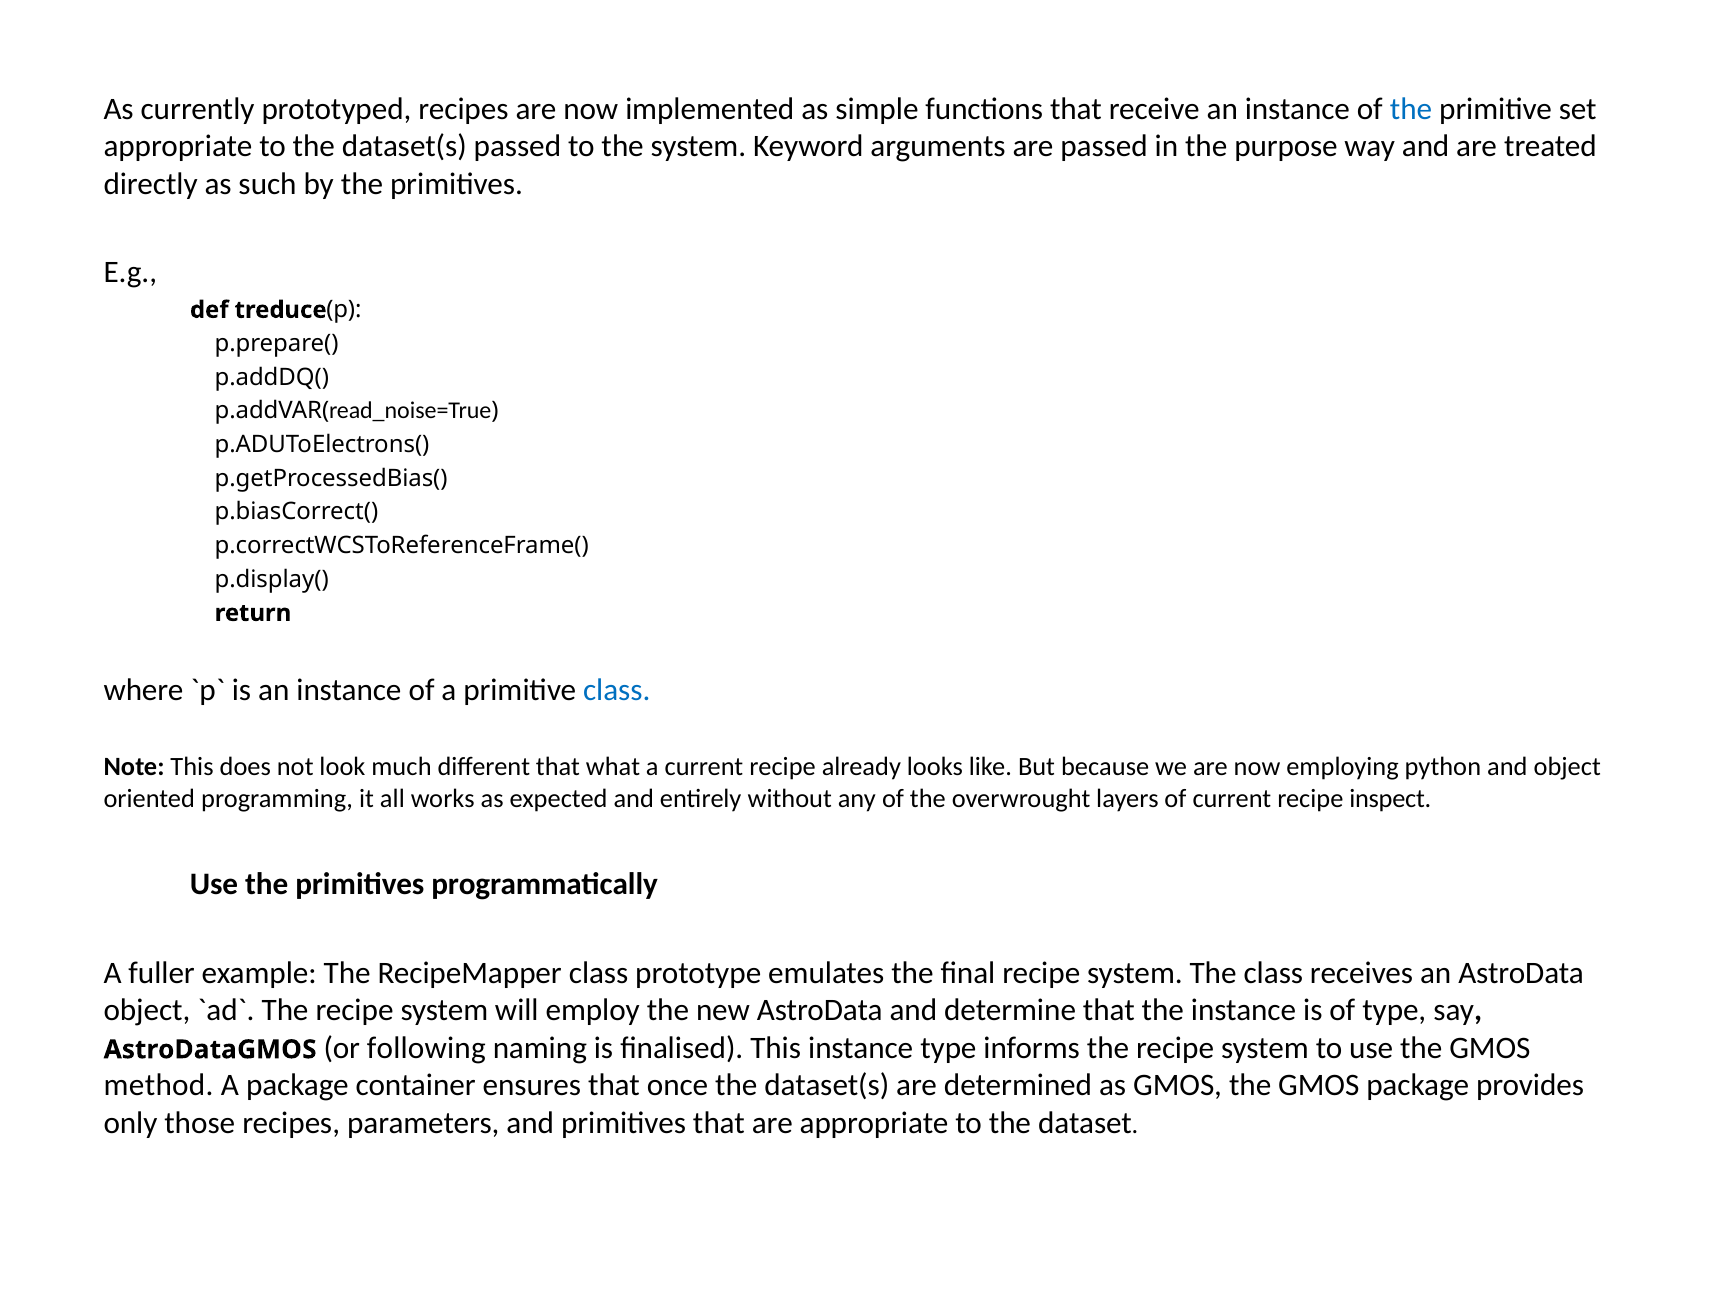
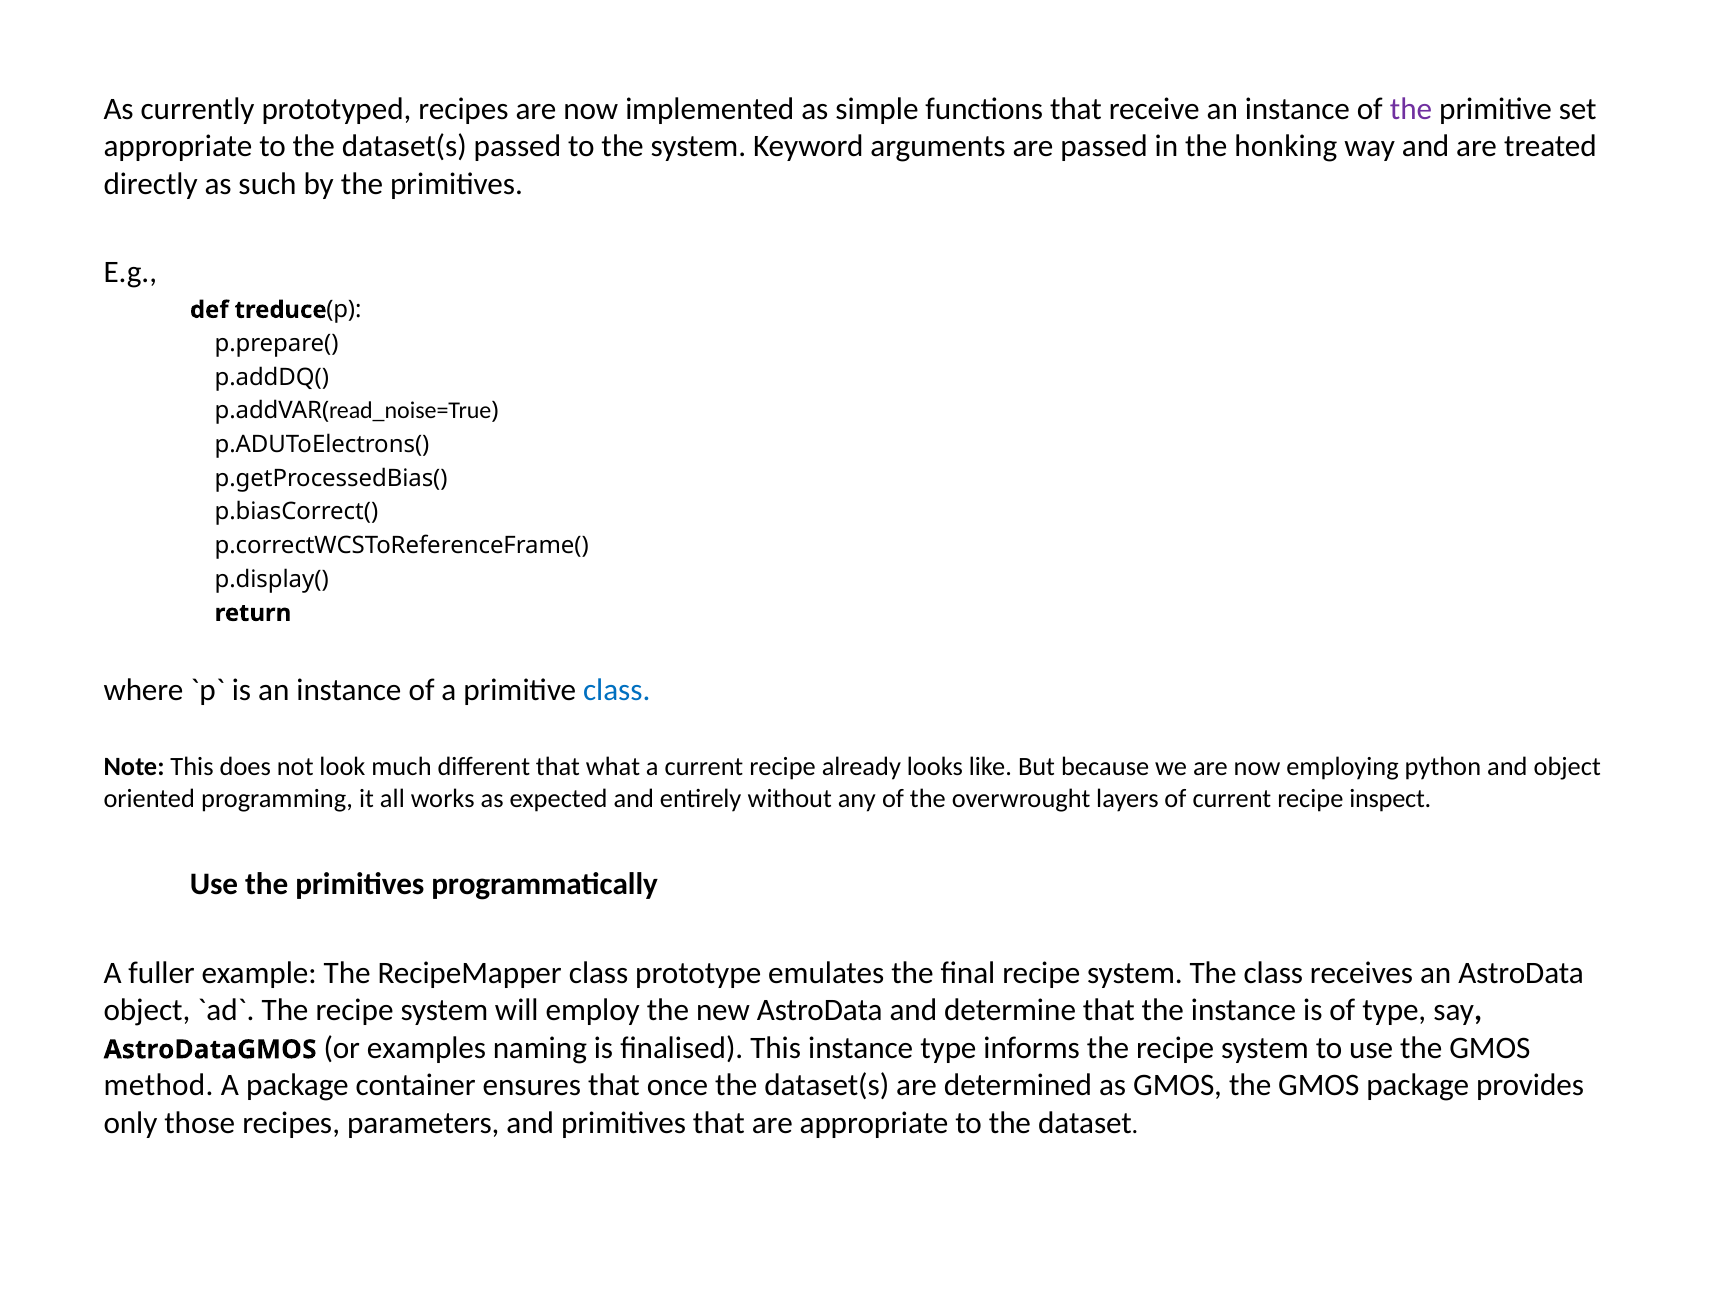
the at (1411, 109) colour: blue -> purple
purpose: purpose -> honking
following: following -> examples
